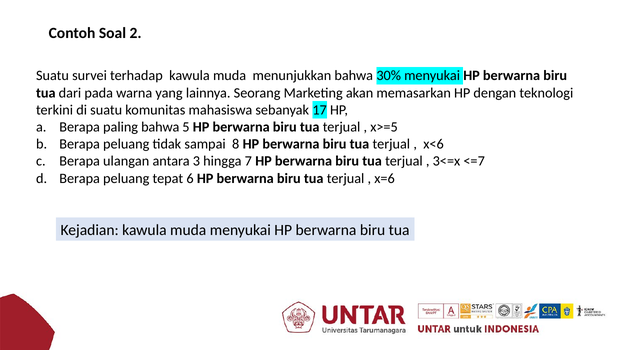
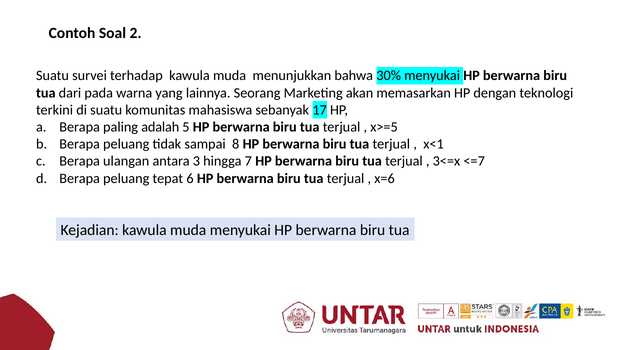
paling bahwa: bahwa -> adalah
x<6: x<6 -> x<1
